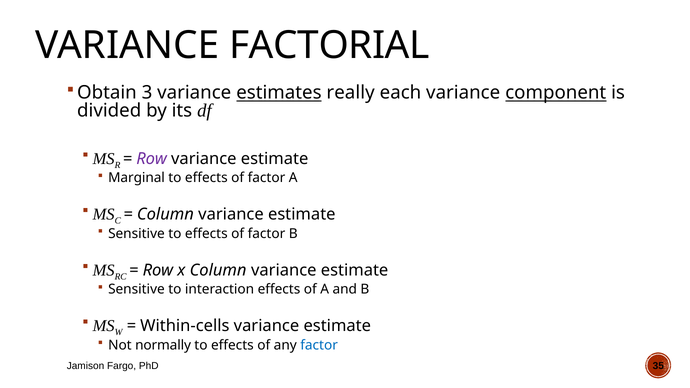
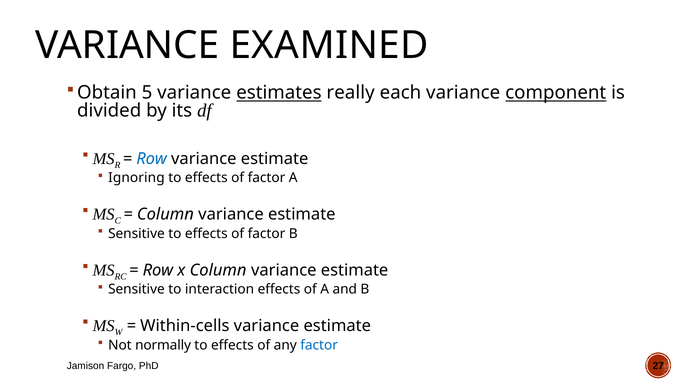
FACTORIAL: FACTORIAL -> EXAMINED
3: 3 -> 5
Row at (152, 159) colour: purple -> blue
Marginal: Marginal -> Ignoring
35: 35 -> 27
